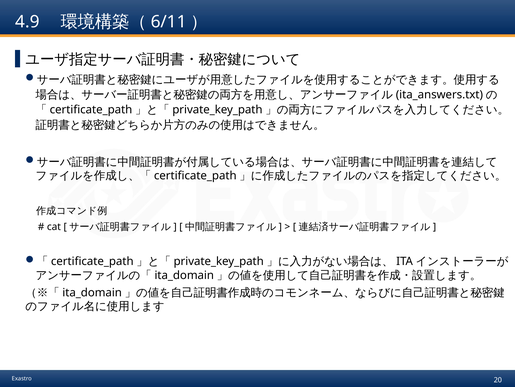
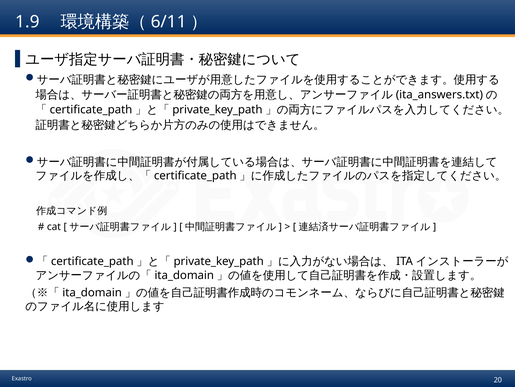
4.9: 4.9 -> 1.9
